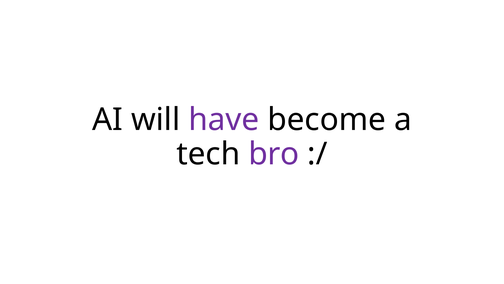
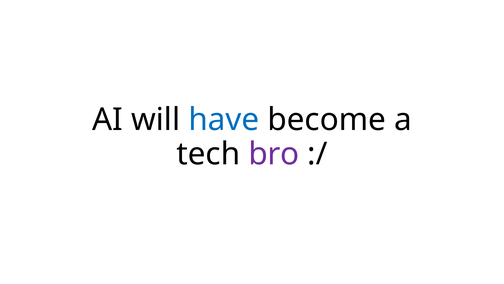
have colour: purple -> blue
